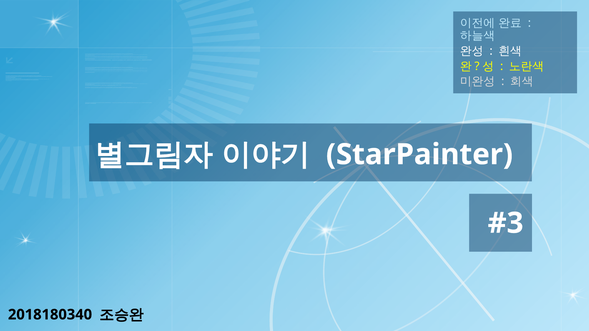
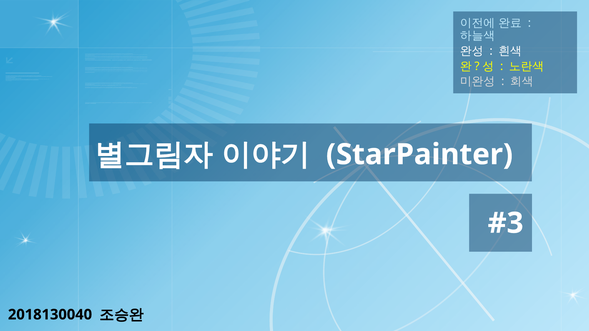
2018180340: 2018180340 -> 2018130040
